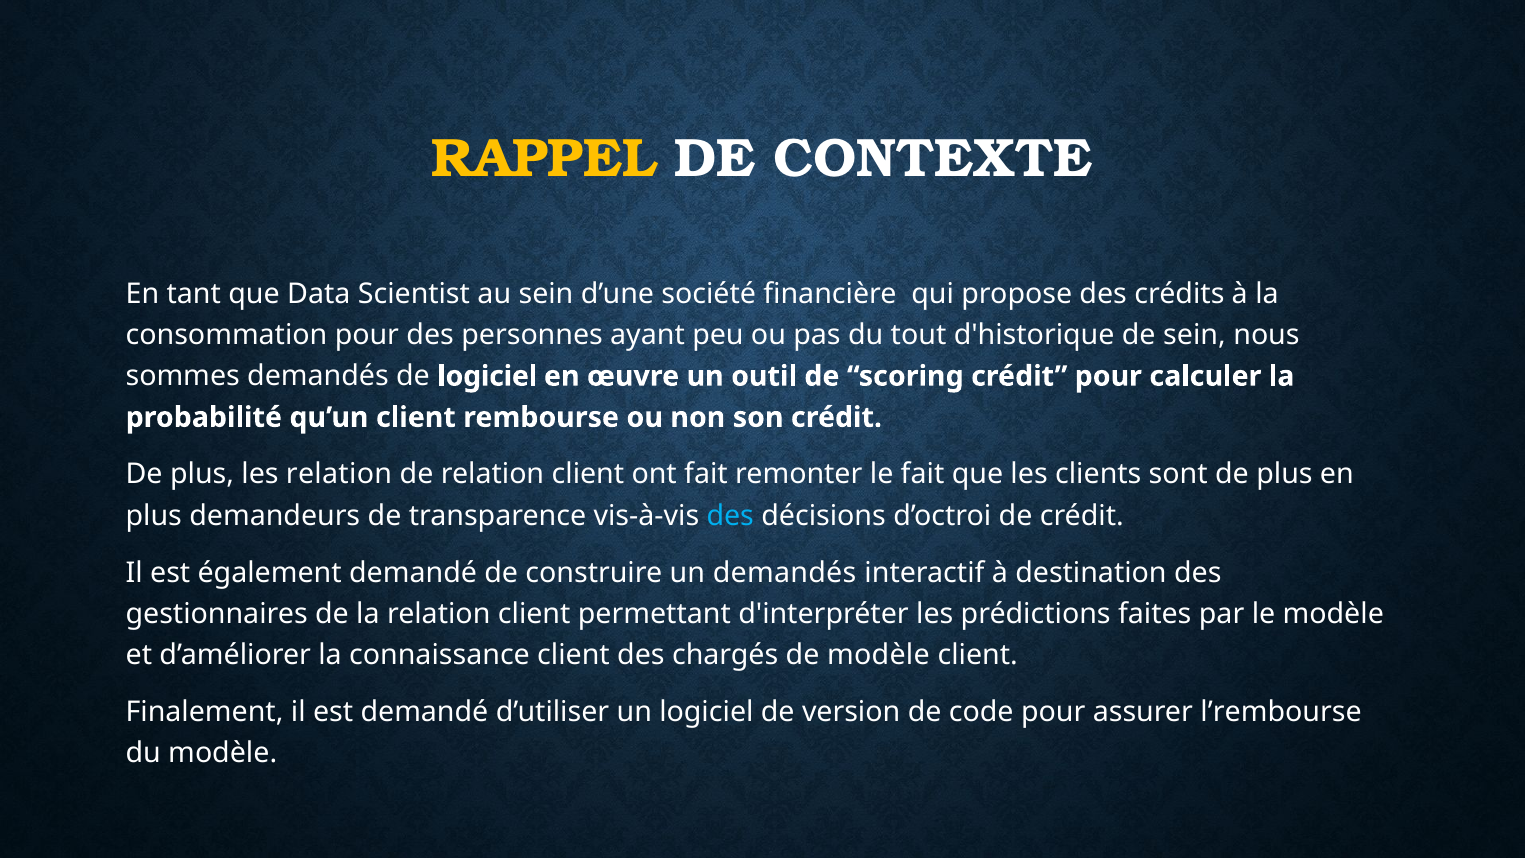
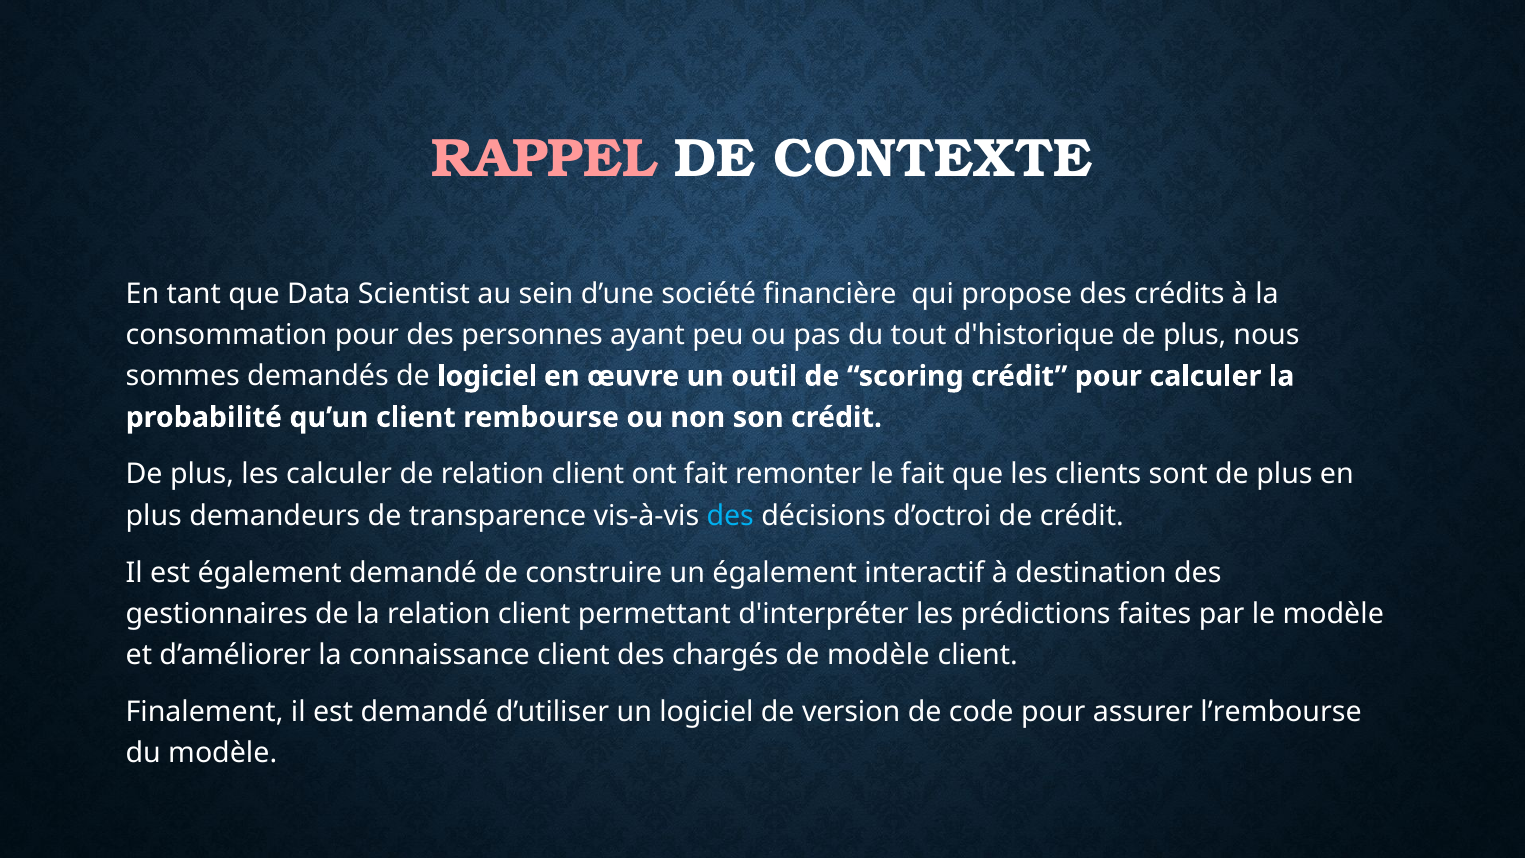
RAPPEL colour: yellow -> pink
d'historique de sein: sein -> plus
les relation: relation -> calculer
un demandés: demandés -> également
